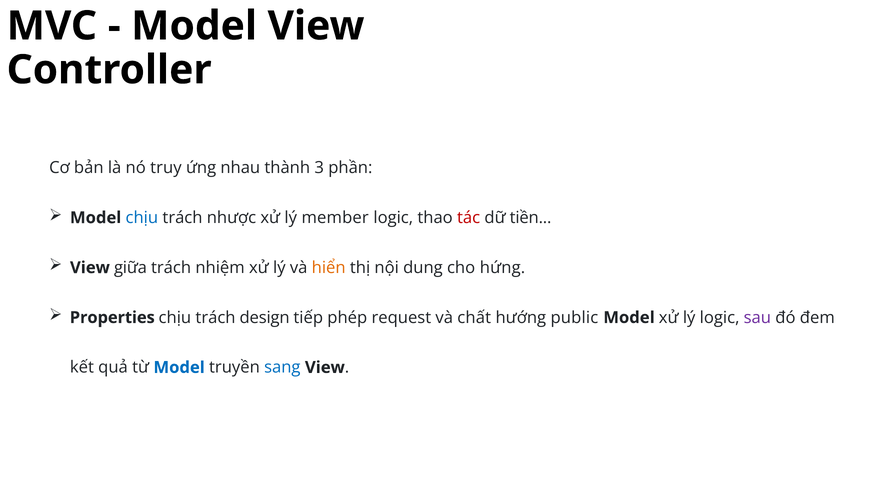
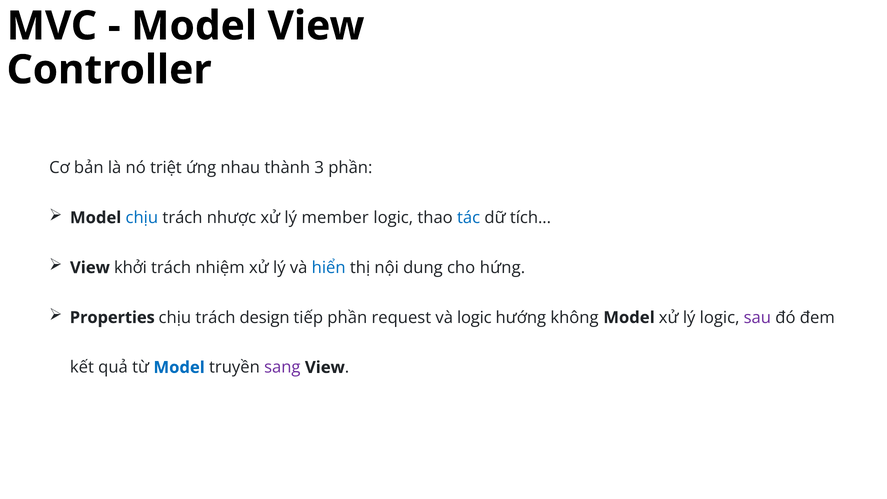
truy: truy -> triệt
tác colour: red -> blue
tiền: tiền -> tích
giữa: giữa -> khởi
hiển colour: orange -> blue
tiếp phép: phép -> phần
và chất: chất -> logic
public: public -> không
sang colour: blue -> purple
